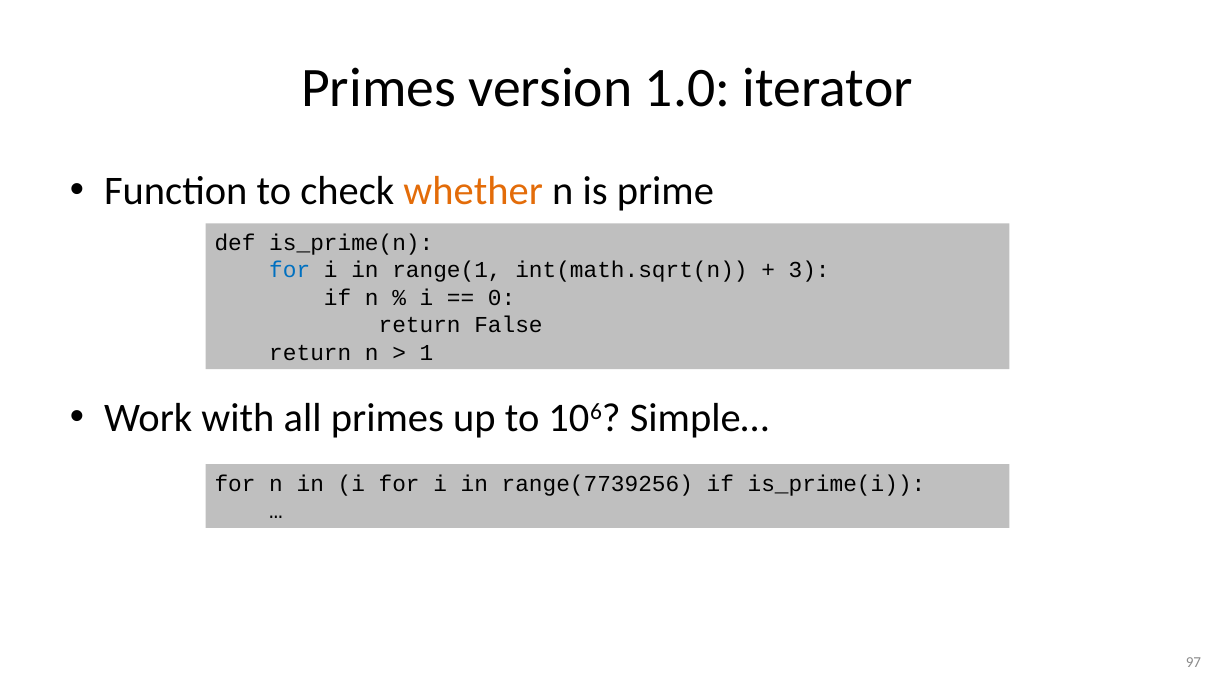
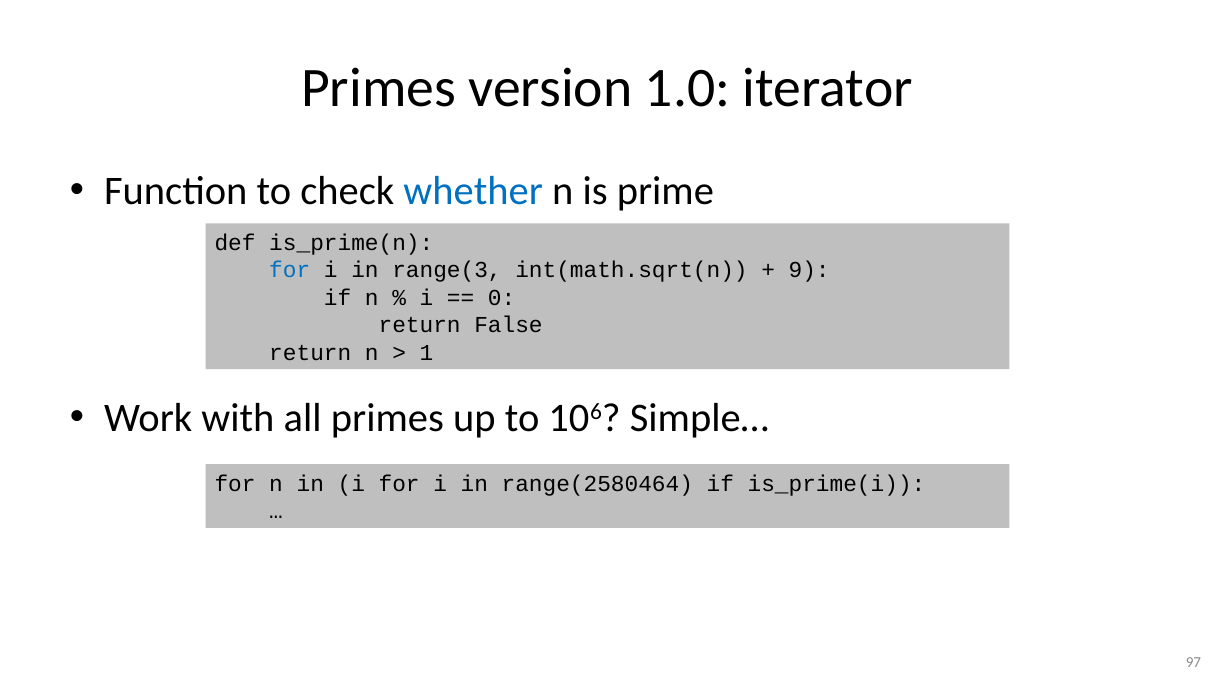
whether colour: orange -> blue
range(1: range(1 -> range(3
3: 3 -> 9
range(7739256: range(7739256 -> range(2580464
